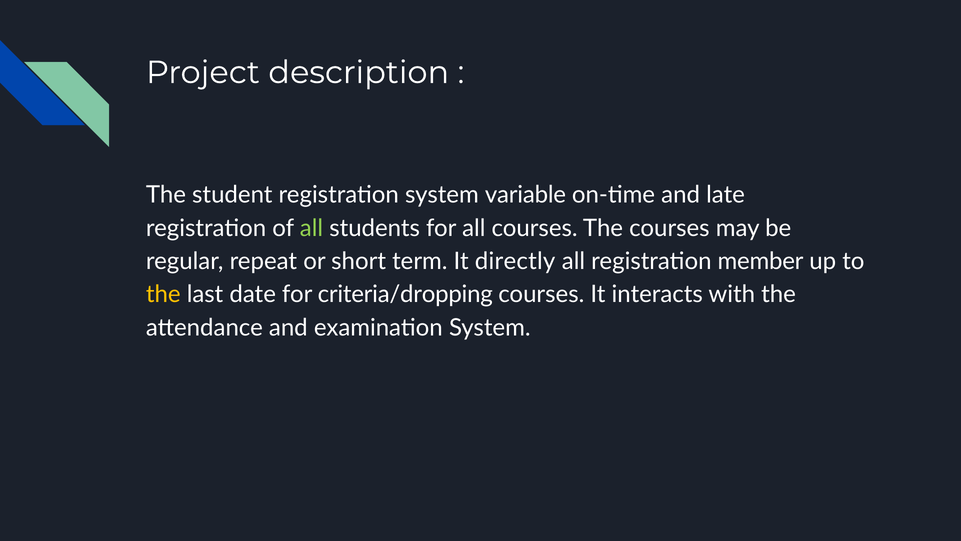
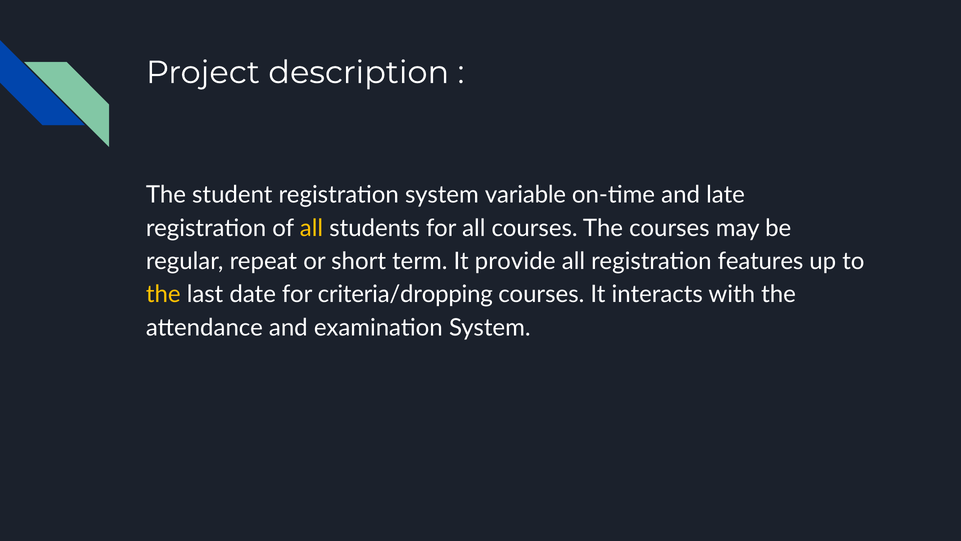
all at (311, 228) colour: light green -> yellow
directly: directly -> provide
member: member -> features
